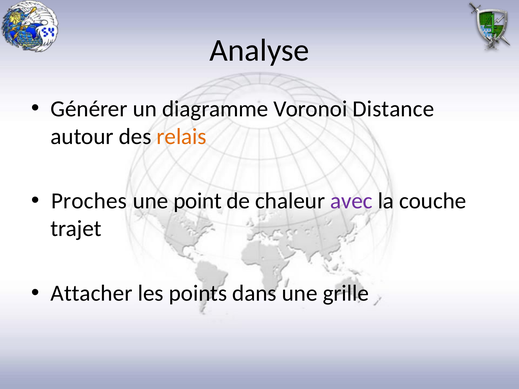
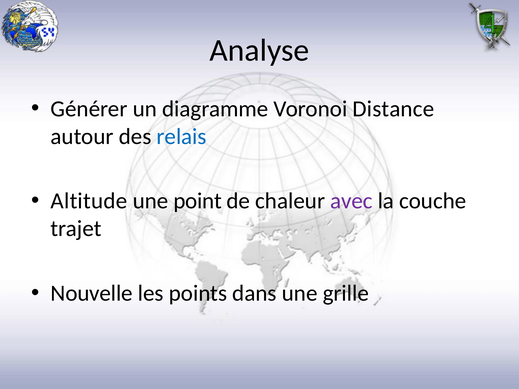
relais colour: orange -> blue
Proches: Proches -> Altitude
Attacher: Attacher -> Nouvelle
